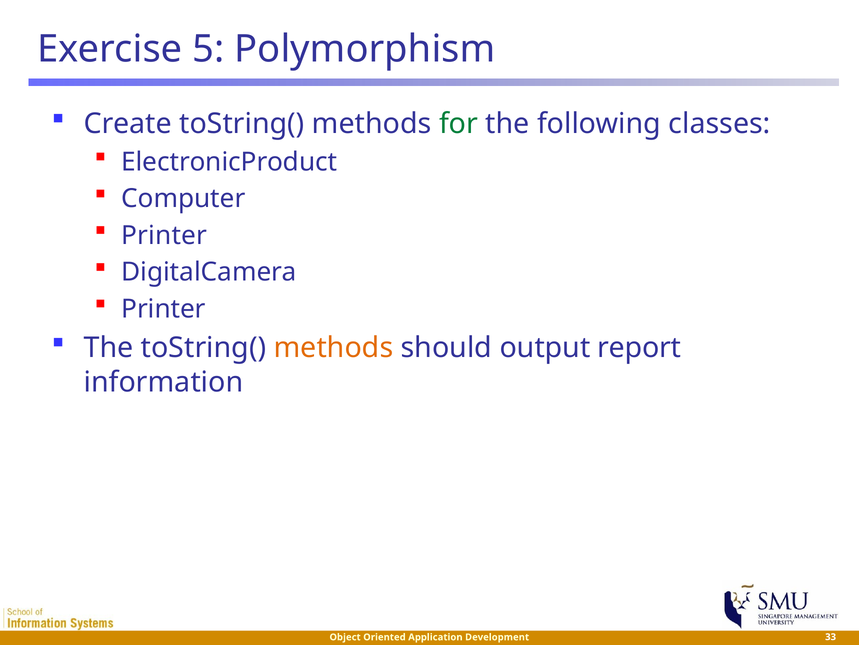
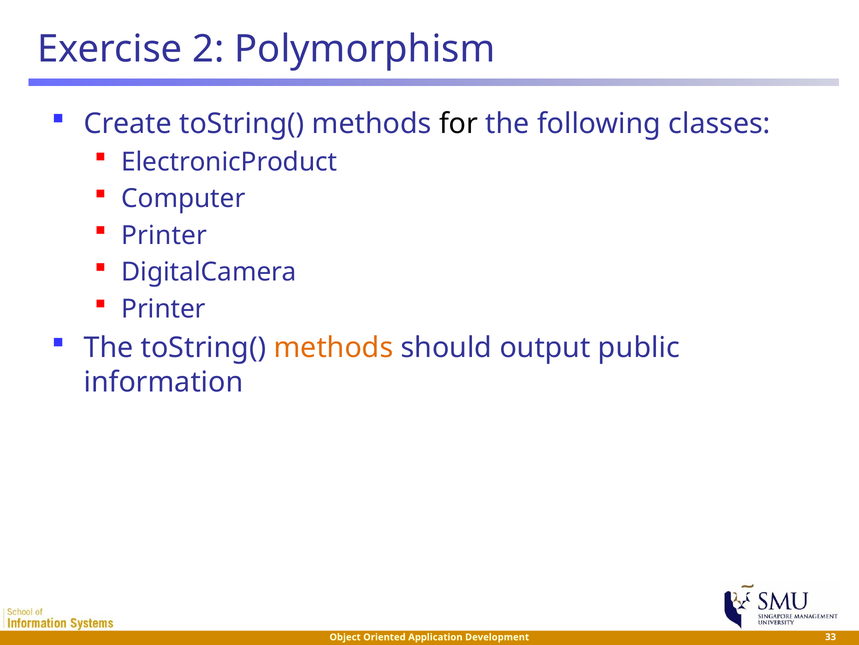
5: 5 -> 2
for colour: green -> black
report: report -> public
